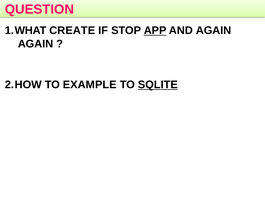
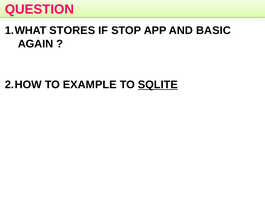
CREATE: CREATE -> STORES
APP underline: present -> none
AND AGAIN: AGAIN -> BASIC
